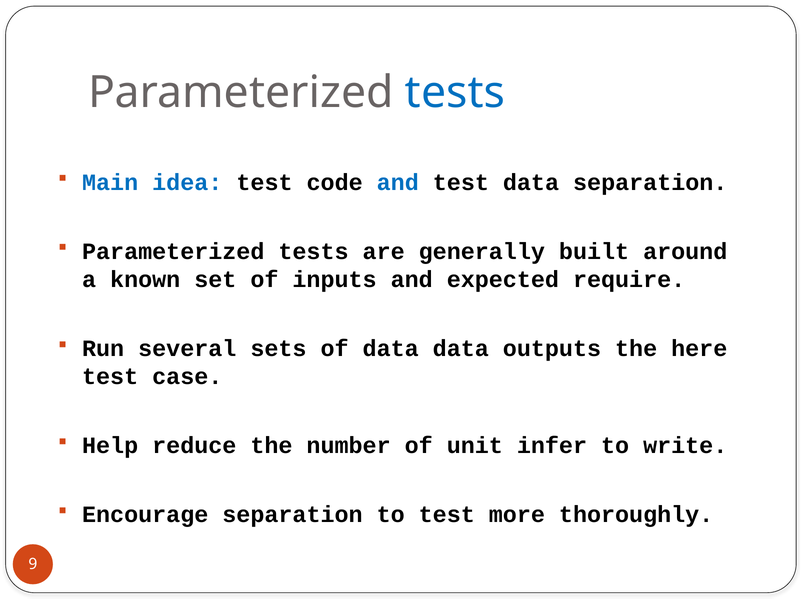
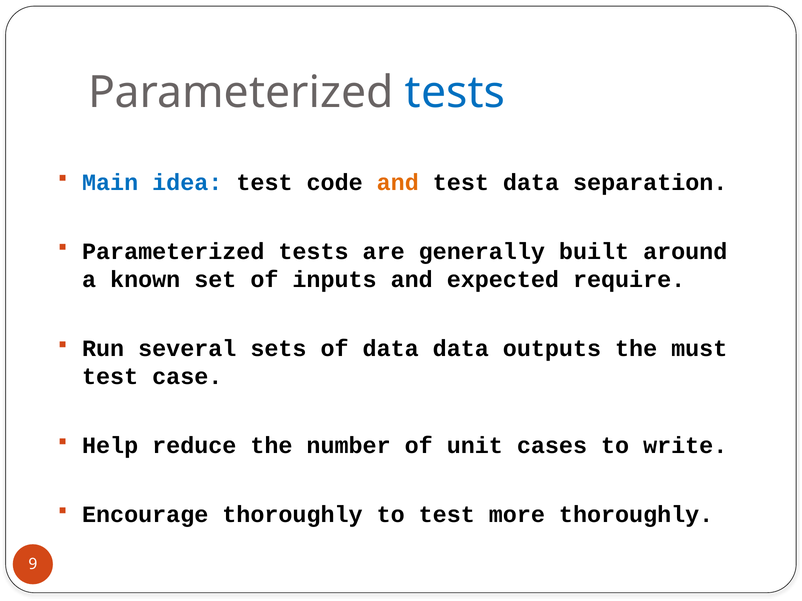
and at (398, 183) colour: blue -> orange
here: here -> must
infer: infer -> cases
Encourage separation: separation -> thoroughly
